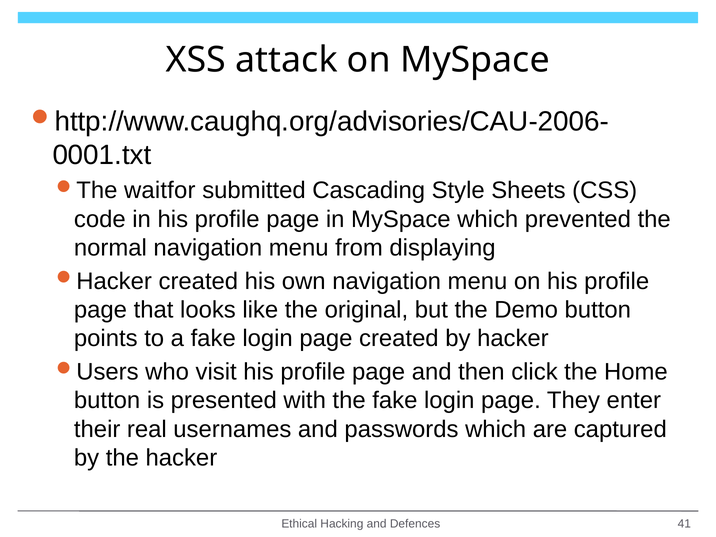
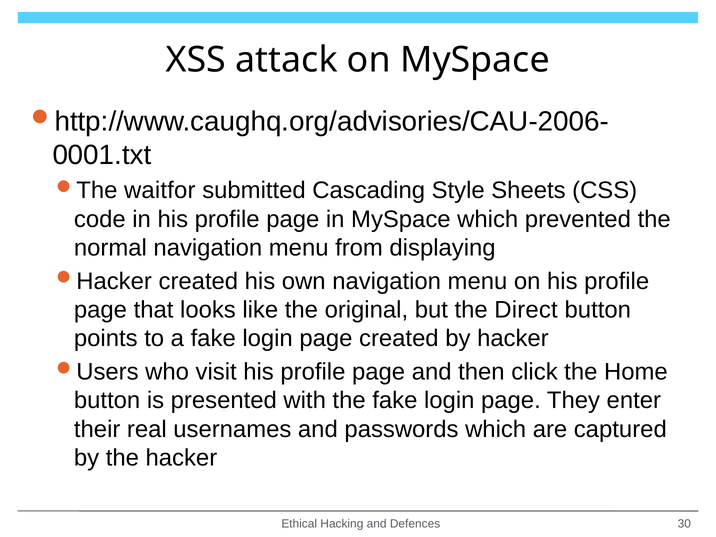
Demo: Demo -> Direct
41: 41 -> 30
